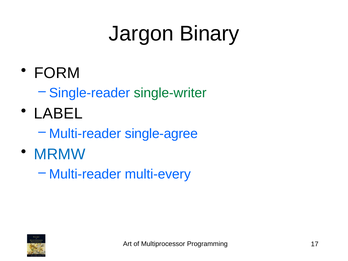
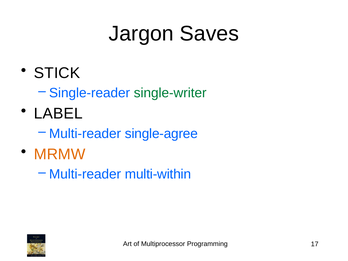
Binary: Binary -> Saves
FORM: FORM -> STICK
MRMW colour: blue -> orange
multi-every: multi-every -> multi-within
